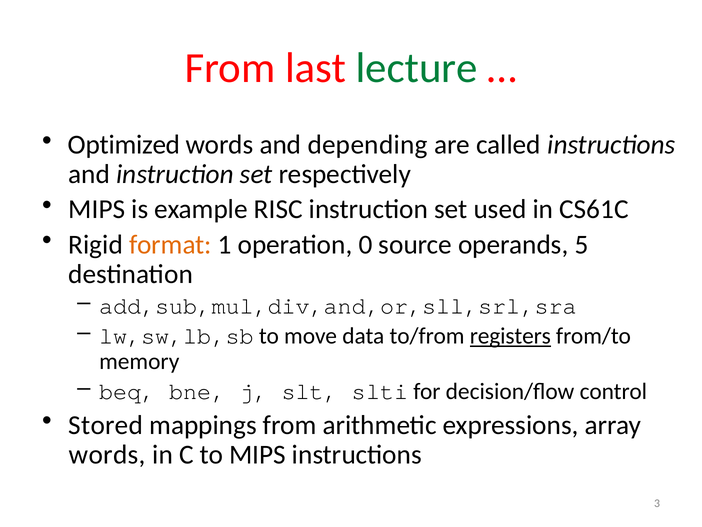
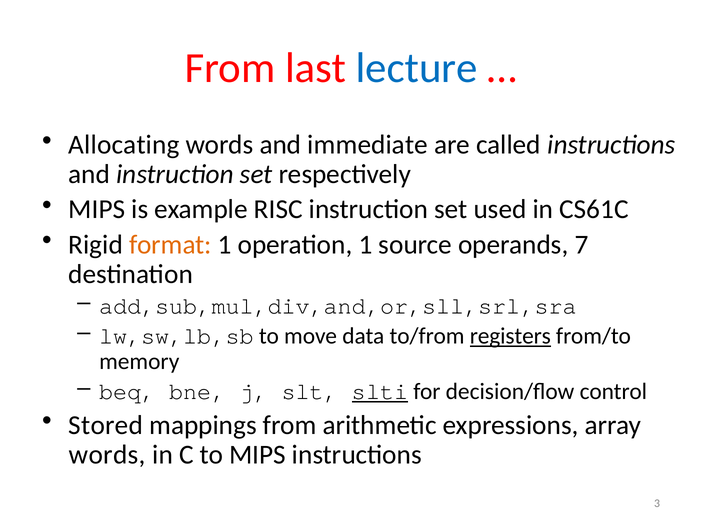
lecture colour: green -> blue
Optimized: Optimized -> Allocating
depending: depending -> immediate
operation 0: 0 -> 1
5: 5 -> 7
slti underline: none -> present
